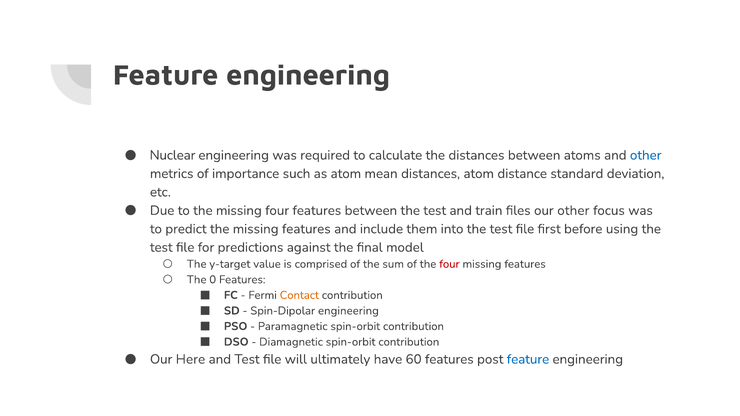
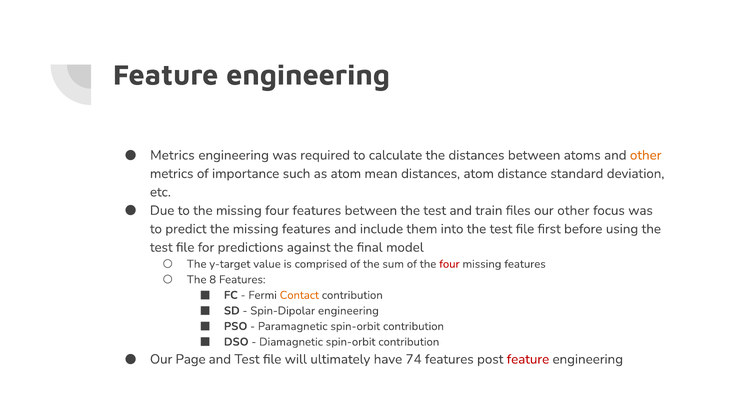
Nuclear at (173, 155): Nuclear -> Metrics
other at (646, 155) colour: blue -> orange
0: 0 -> 8
Here: Here -> Page
60: 60 -> 74
feature at (528, 359) colour: blue -> red
